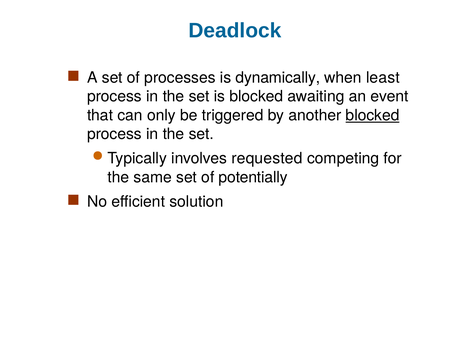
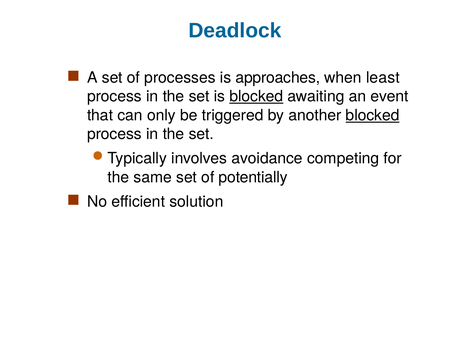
dynamically: dynamically -> approaches
blocked at (256, 96) underline: none -> present
requested: requested -> avoidance
